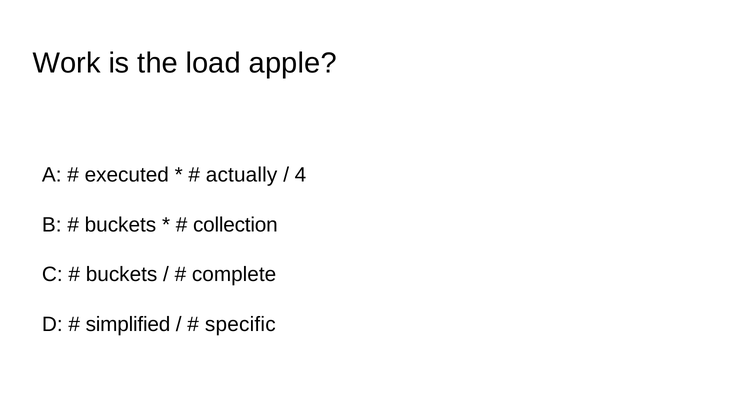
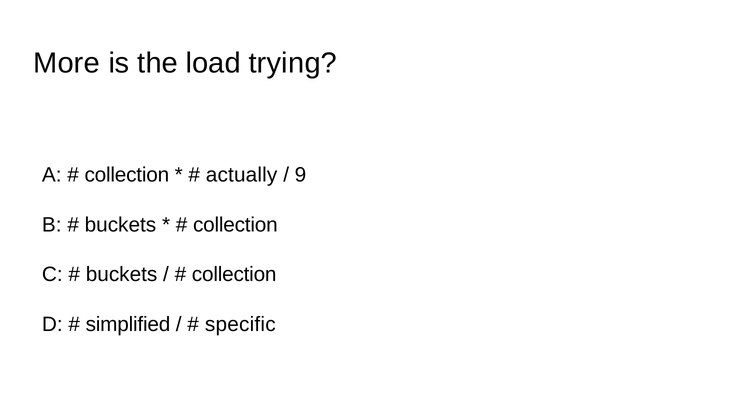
Work: Work -> More
apple: apple -> trying
executed at (127, 175): executed -> collection
4: 4 -> 9
complete at (234, 275): complete -> collection
